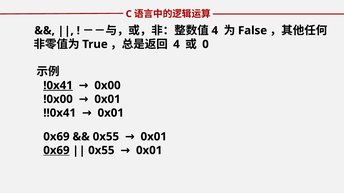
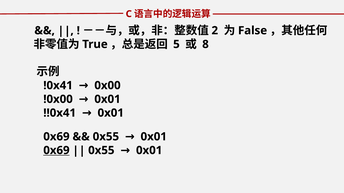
4 at (215, 31): 4 -> 2
4 at (176, 44): 4 -> 5
0: 0 -> 8
!0x41 underline: present -> none
